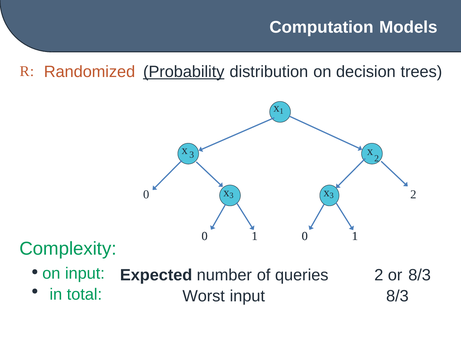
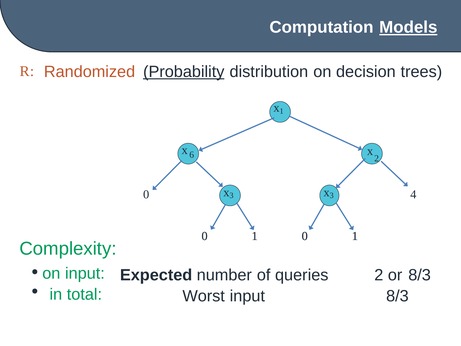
Models underline: none -> present
3 at (192, 155): 3 -> 6
0 2: 2 -> 4
